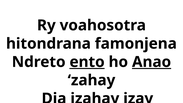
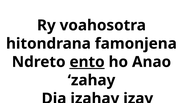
Anao underline: present -> none
